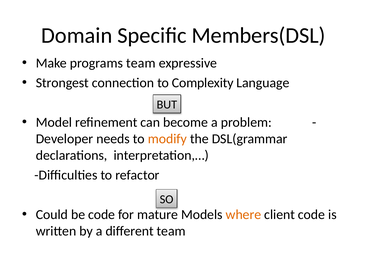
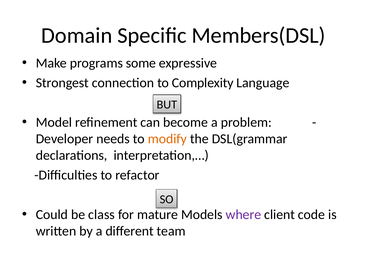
programs team: team -> some
be code: code -> class
where colour: orange -> purple
